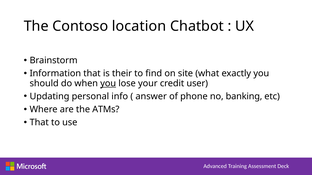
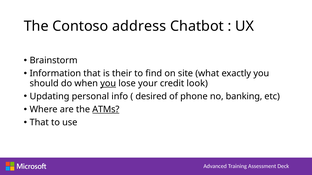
location: location -> address
user: user -> look
answer: answer -> desired
ATMs underline: none -> present
